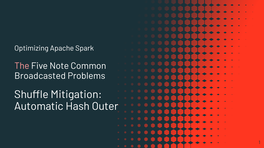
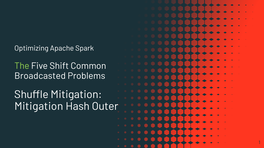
The colour: pink -> light green
Note: Note -> Shift
Automatic at (39, 107): Automatic -> Mitigation
